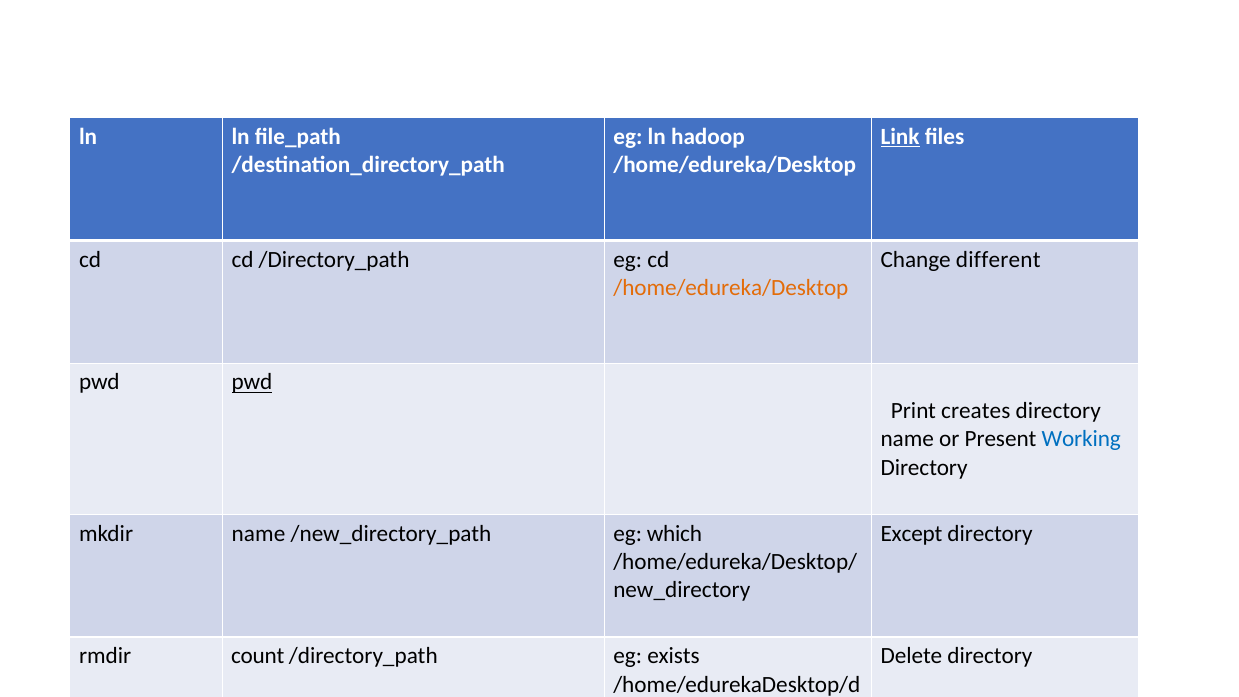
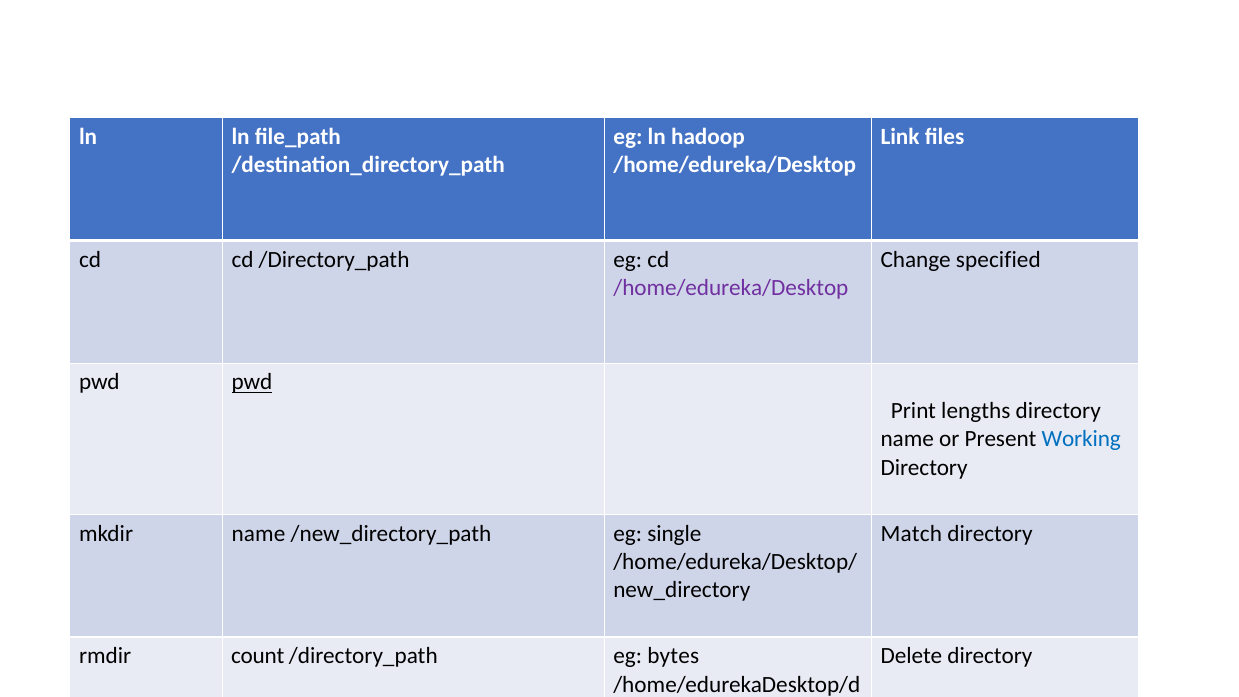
Link underline: present -> none
different: different -> specified
/home/edureka/Desktop at (731, 288) colour: orange -> purple
creates: creates -> lengths
which: which -> single
Except: Except -> Match
exists: exists -> bytes
